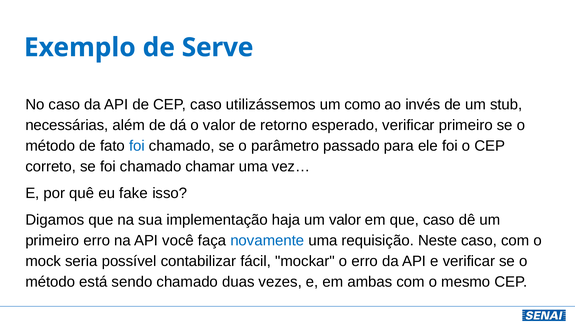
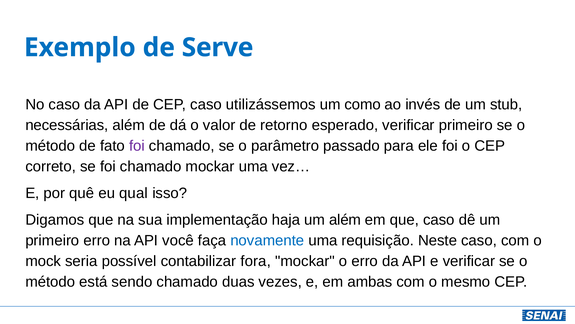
foi at (137, 146) colour: blue -> purple
chamado chamar: chamar -> mockar
fake: fake -> qual
um valor: valor -> além
fácil: fácil -> fora
